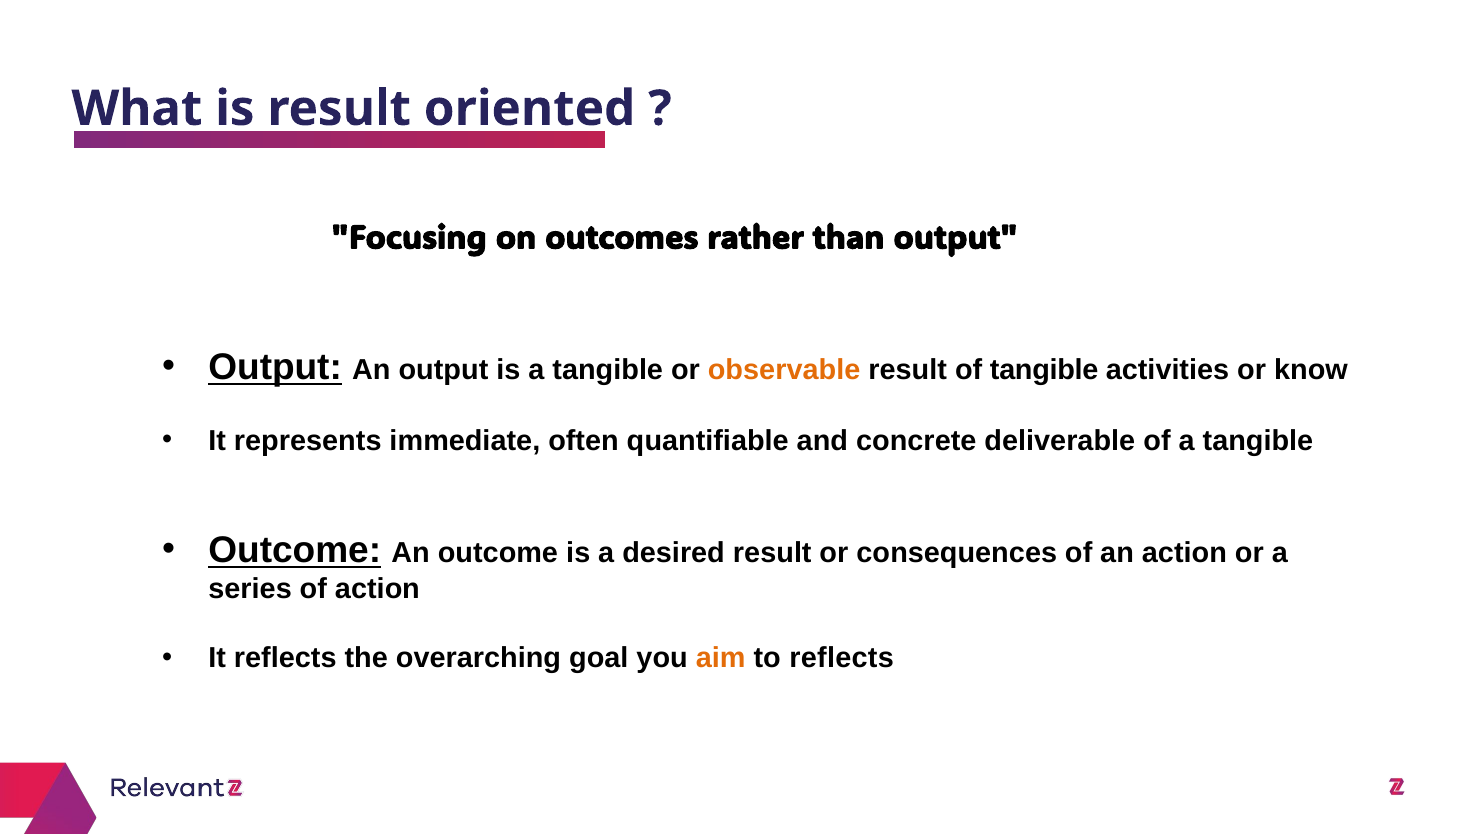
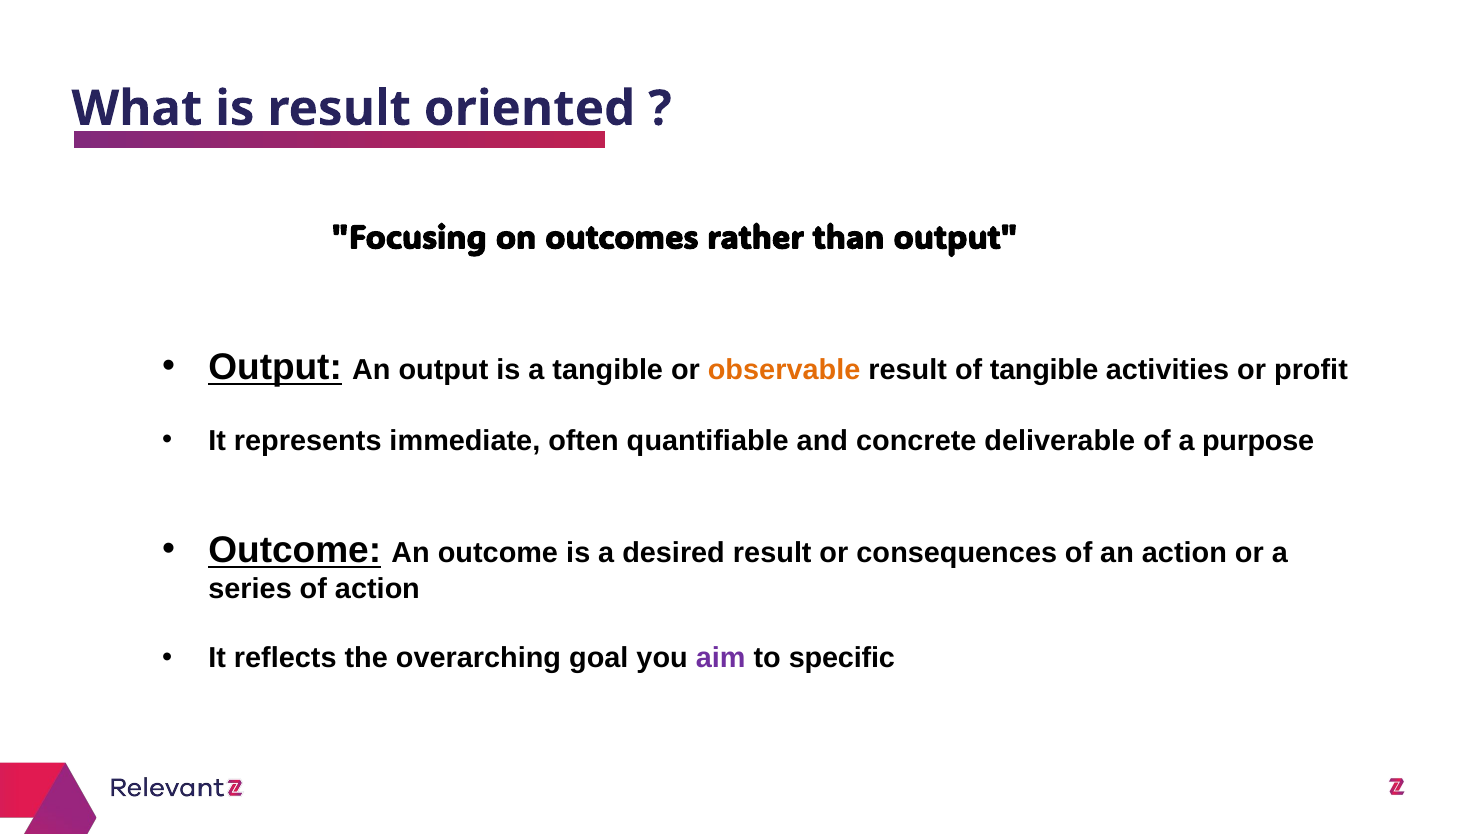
know: know -> profit
of a tangible: tangible -> purpose
aim colour: orange -> purple
to reflects: reflects -> specific
